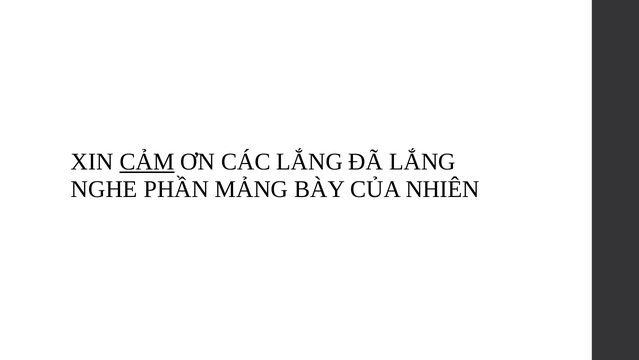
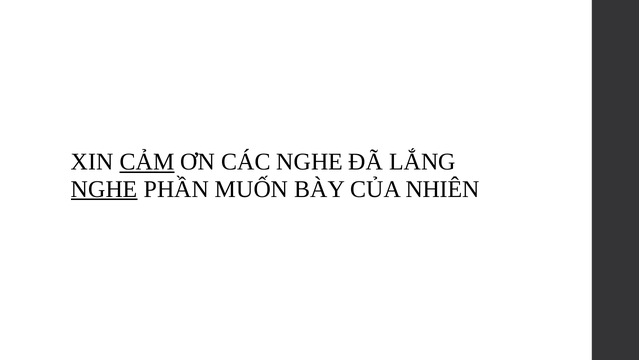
CÁC LẮNG: LẮNG -> NGHE
NGHE at (104, 189) underline: none -> present
MẢNG: MẢNG -> MUỐN
